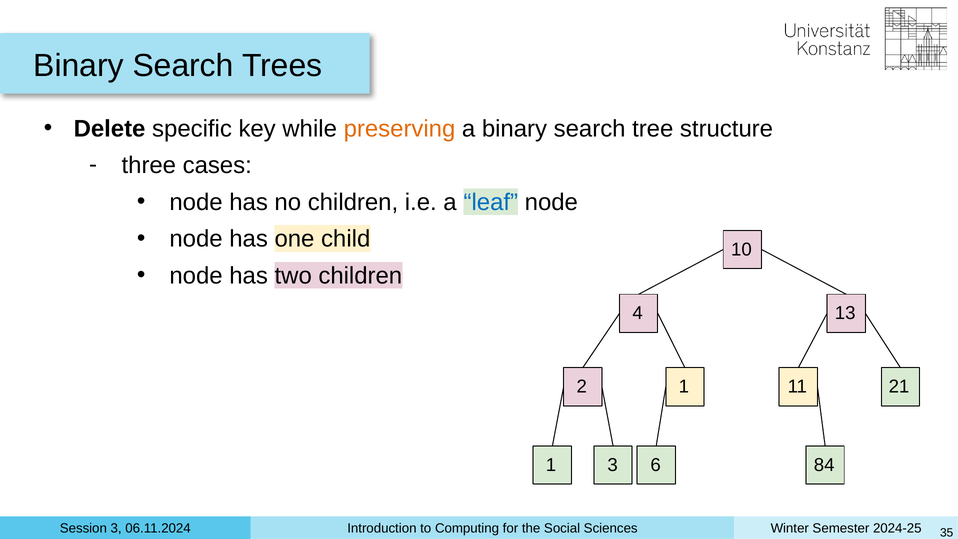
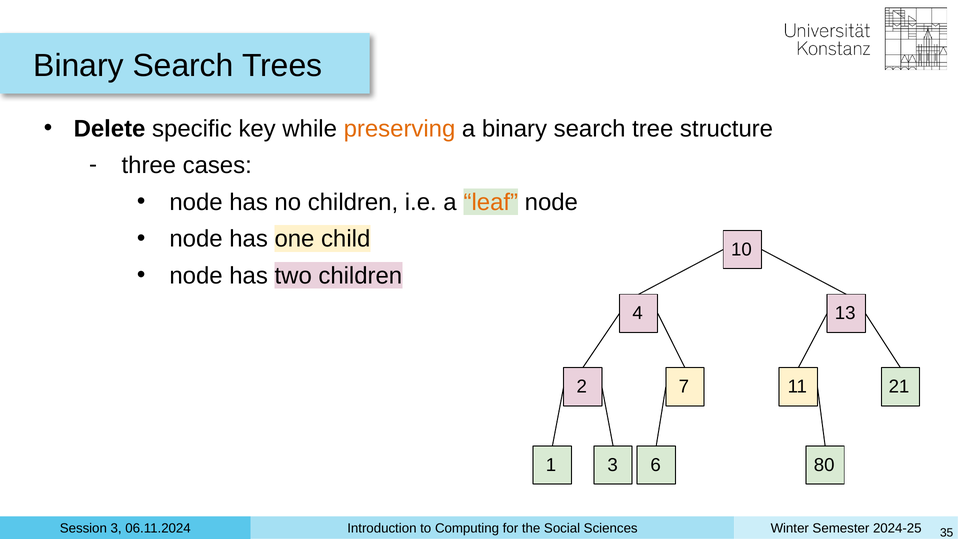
leaf colour: blue -> orange
2 1: 1 -> 7
84: 84 -> 80
